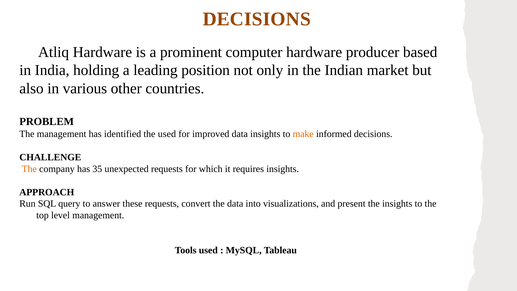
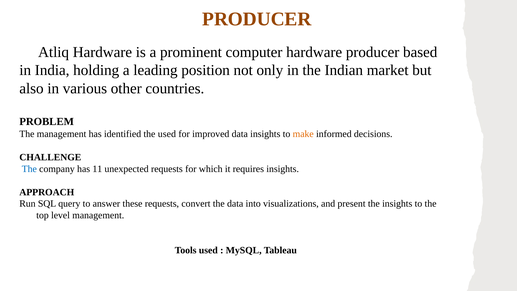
DECISIONS at (257, 19): DECISIONS -> PRODUCER
The at (29, 169) colour: orange -> blue
35: 35 -> 11
